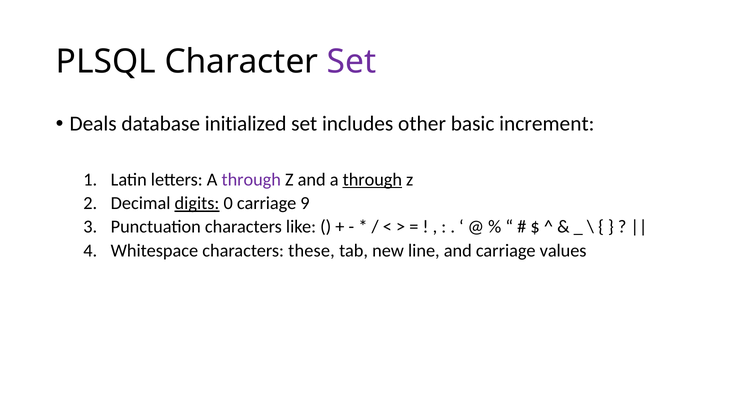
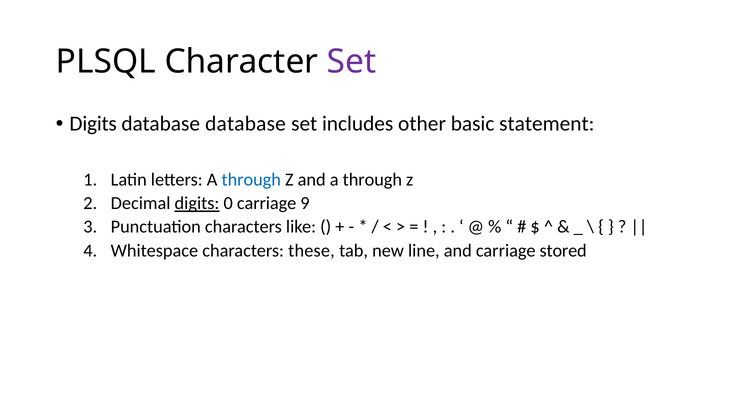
Deals at (93, 124): Deals -> Digits
database initialized: initialized -> database
increment: increment -> statement
through at (251, 180) colour: purple -> blue
through at (372, 180) underline: present -> none
values: values -> stored
